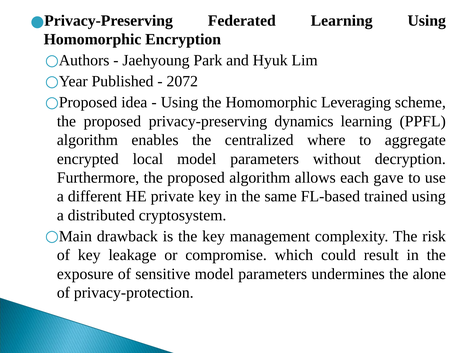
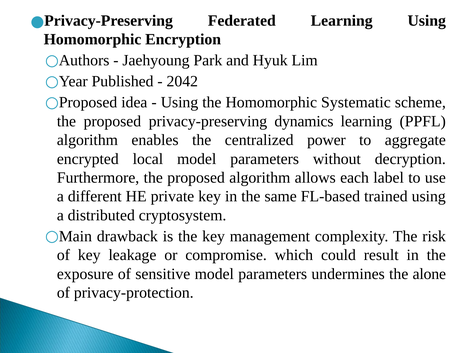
2072: 2072 -> 2042
Leveraging: Leveraging -> Systematic
where: where -> power
gave: gave -> label
